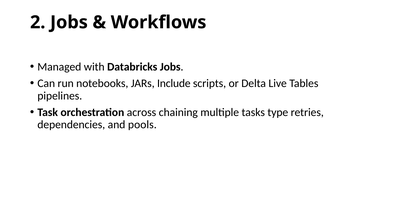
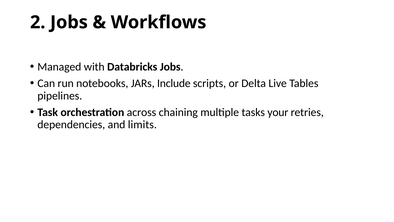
type: type -> your
pools: pools -> limits
